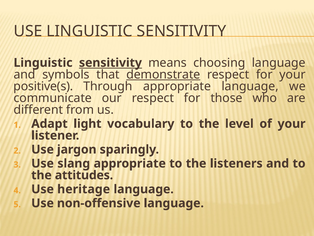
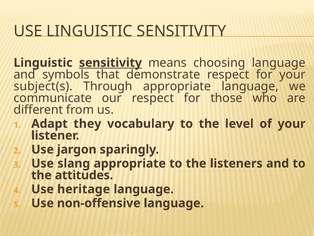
demonstrate underline: present -> none
positive(s: positive(s -> subject(s
light: light -> they
